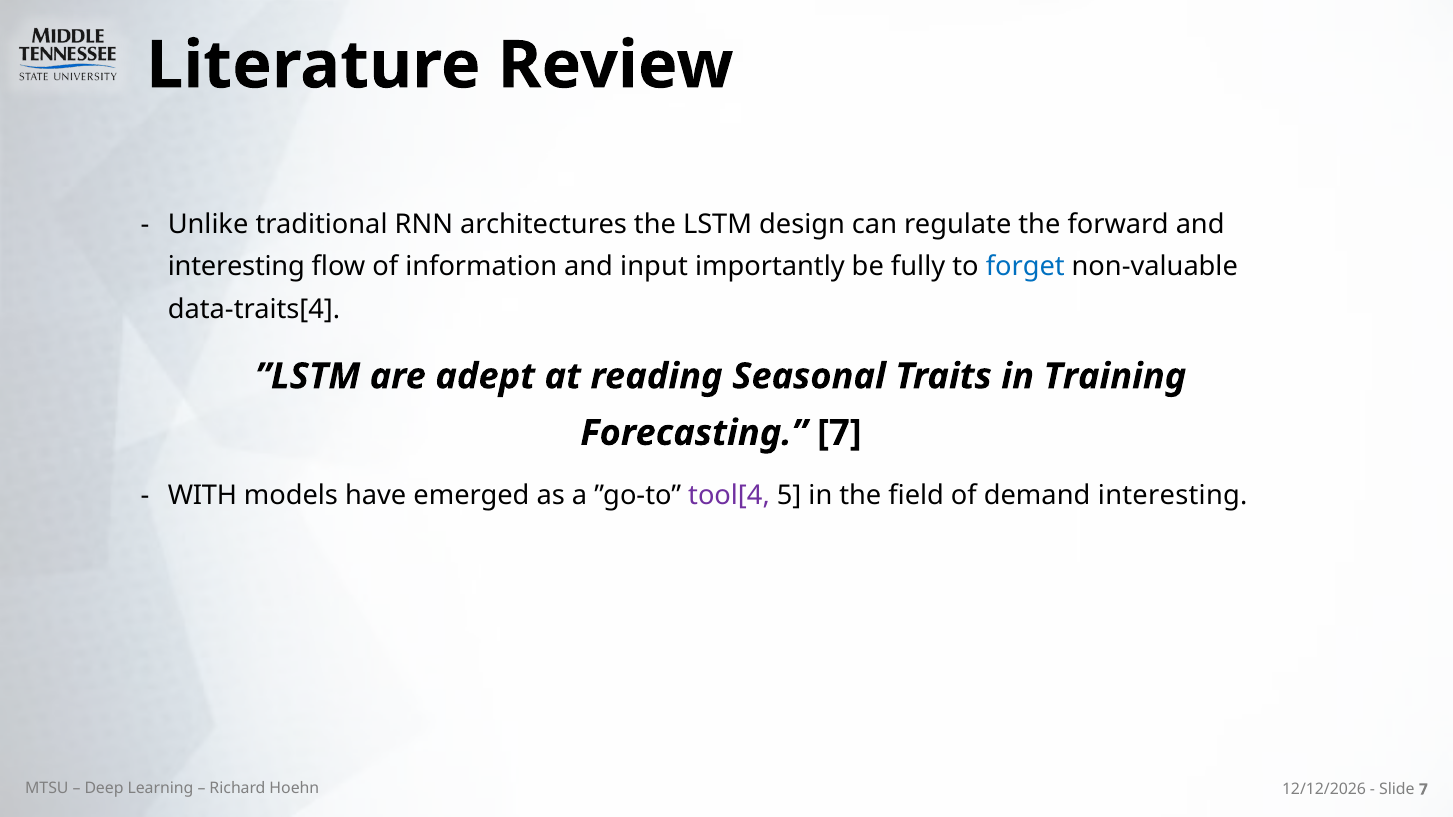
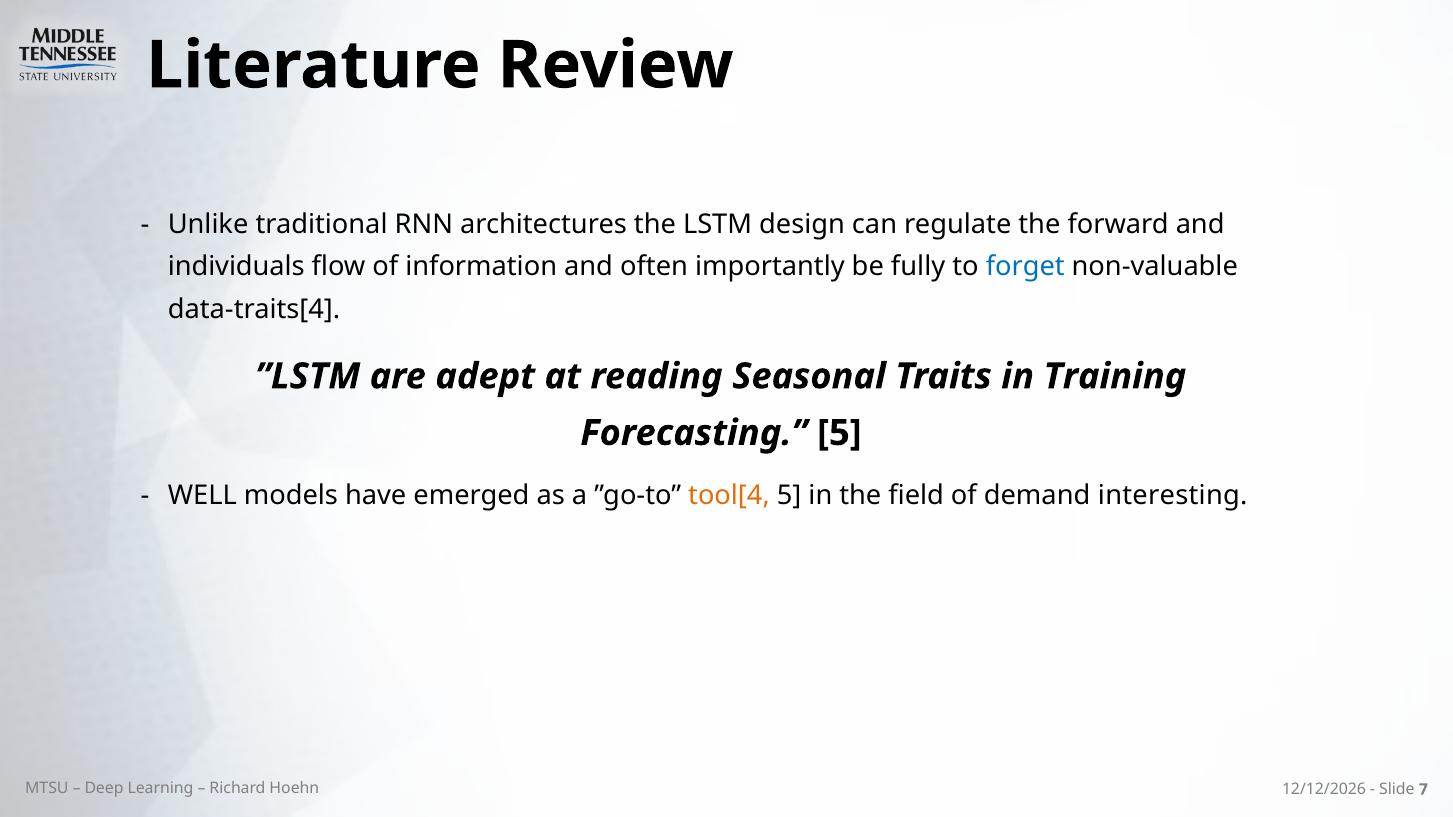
interesting at (236, 267): interesting -> individuals
input: input -> often
Forecasting 7: 7 -> 5
WITH: WITH -> WELL
tool[4 colour: purple -> orange
